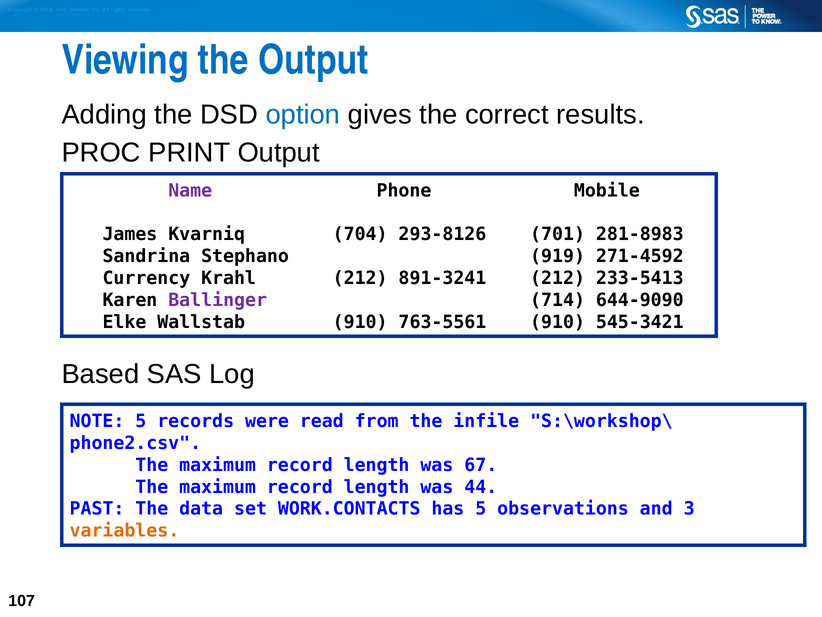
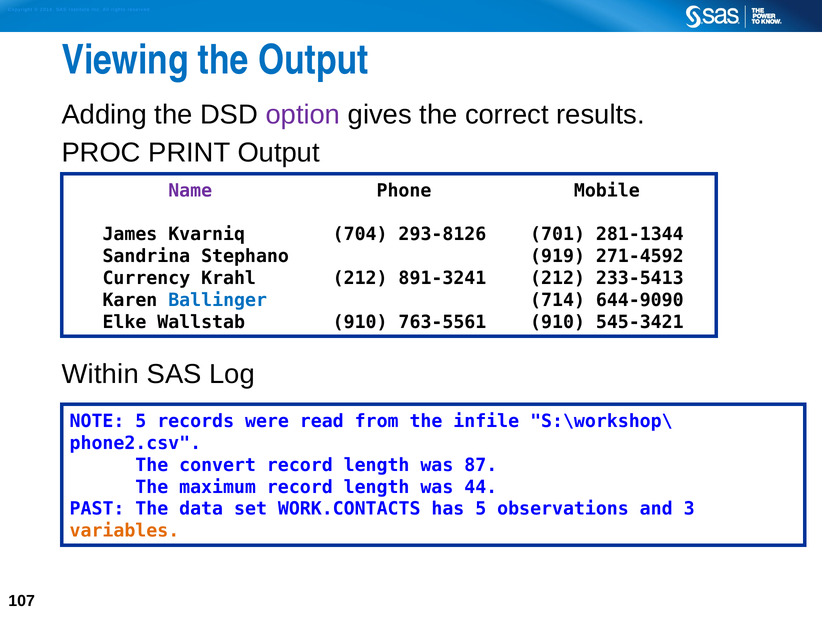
option colour: blue -> purple
281-8983: 281-8983 -> 281-1344
Ballinger colour: purple -> blue
Based: Based -> Within
maximum at (218, 465): maximum -> convert
67: 67 -> 87
